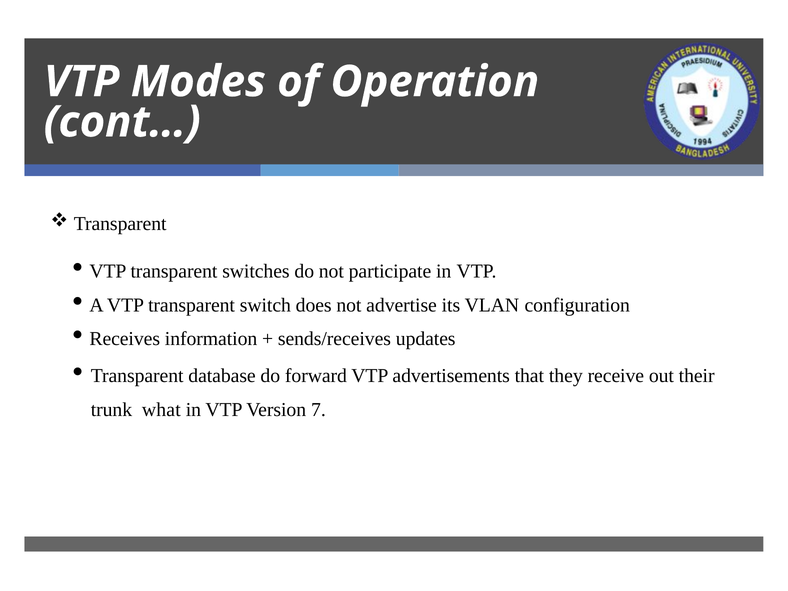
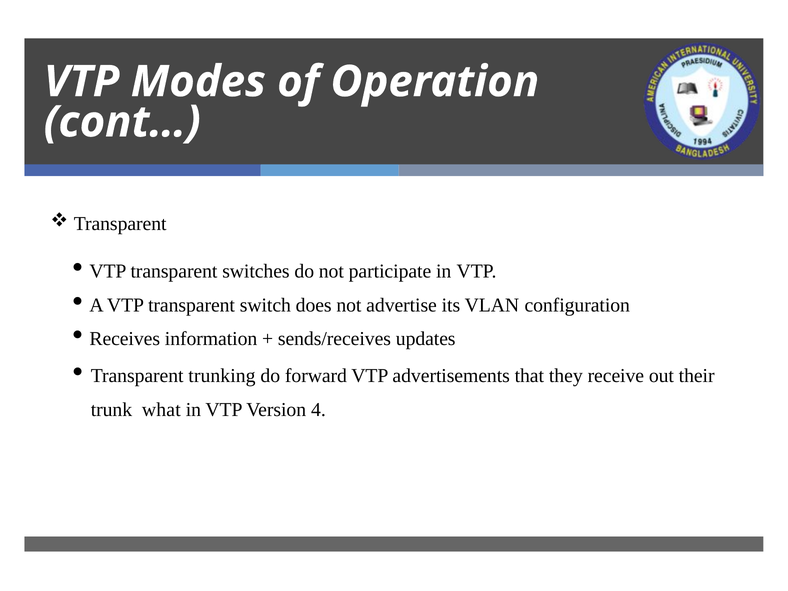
database: database -> trunking
7: 7 -> 4
